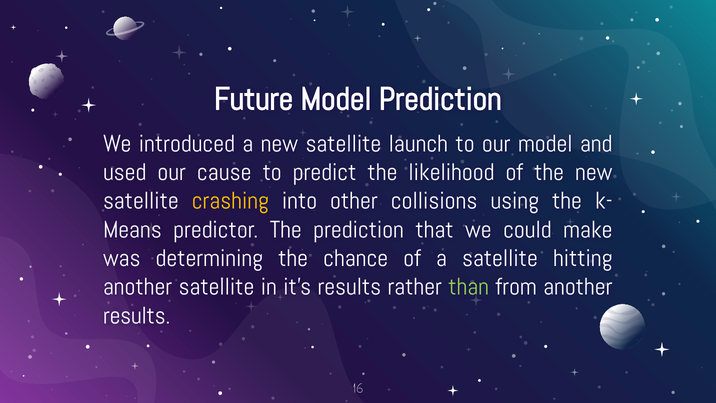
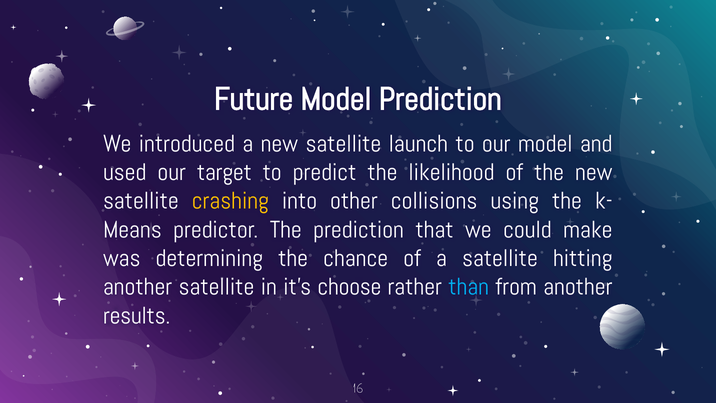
cause: cause -> target
it’s results: results -> choose
than colour: light green -> light blue
